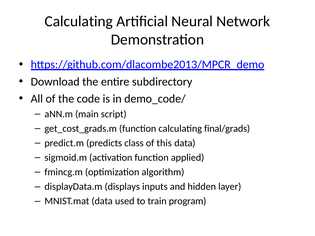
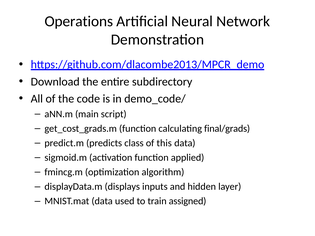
Calculating at (79, 21): Calculating -> Operations
program: program -> assigned
